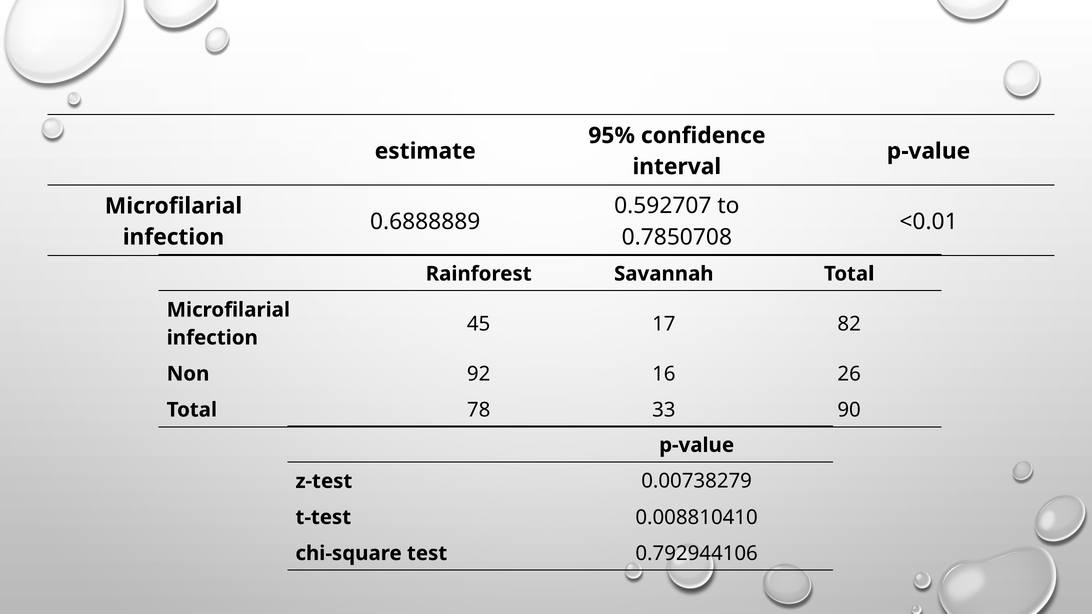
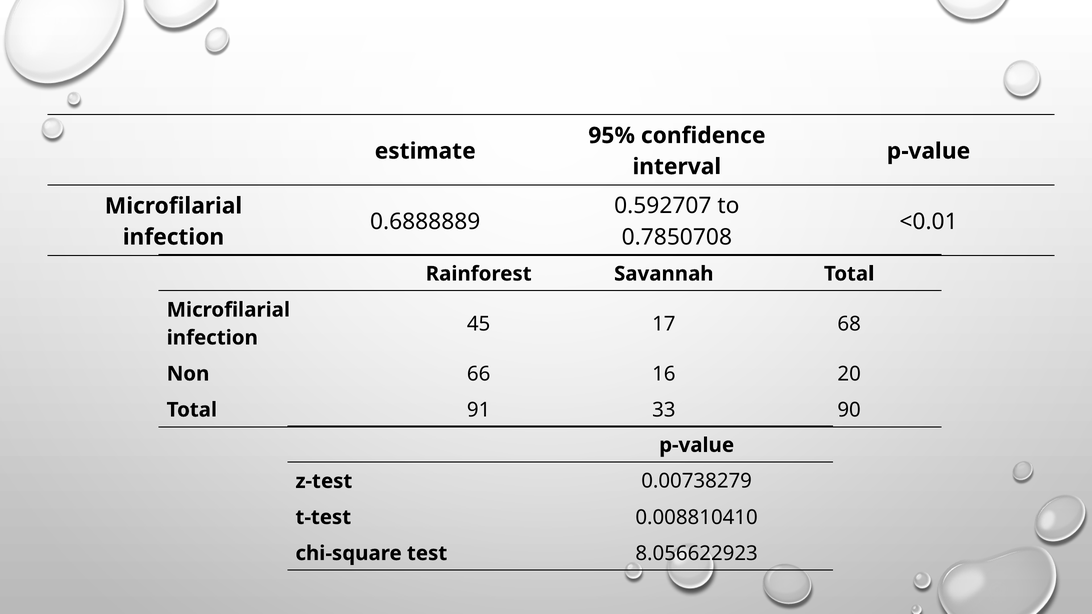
82: 82 -> 68
92: 92 -> 66
26: 26 -> 20
78: 78 -> 91
0.792944106: 0.792944106 -> 8.056622923
